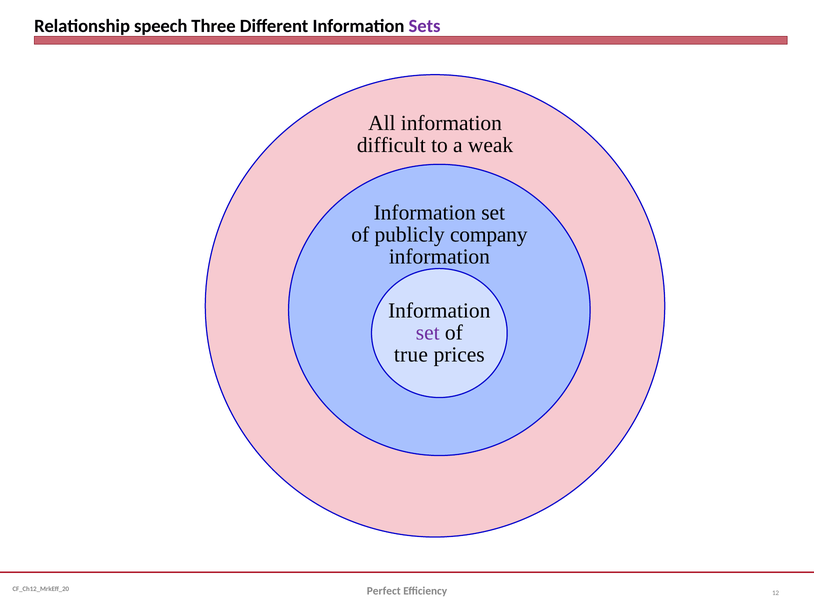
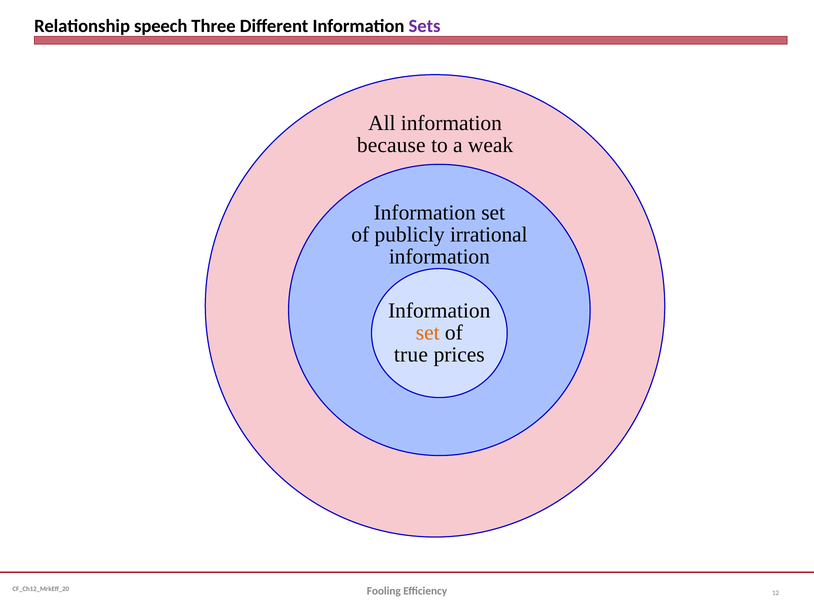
difficult: difficult -> because
company: company -> irrational
set at (428, 332) colour: purple -> orange
Perfect: Perfect -> Fooling
